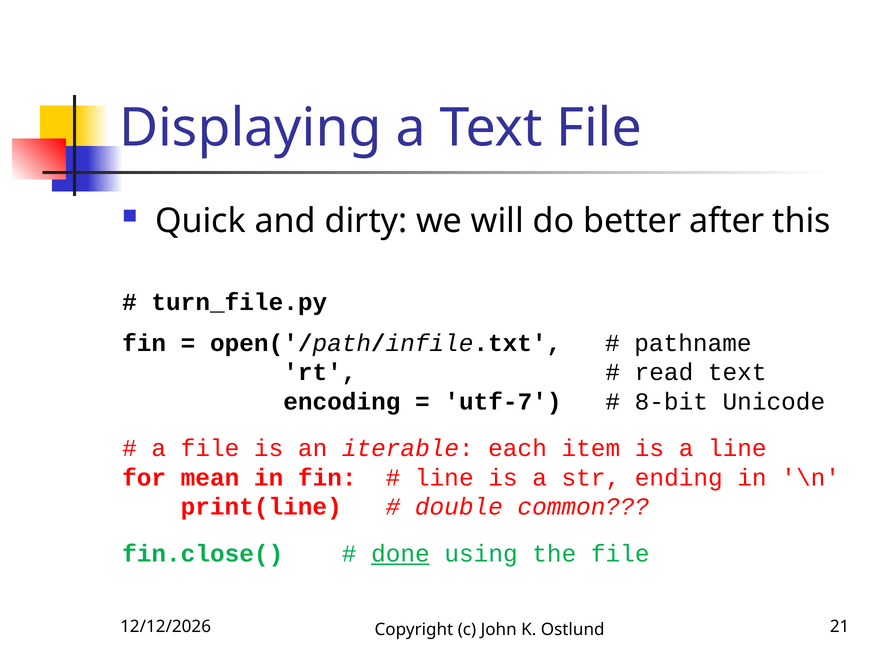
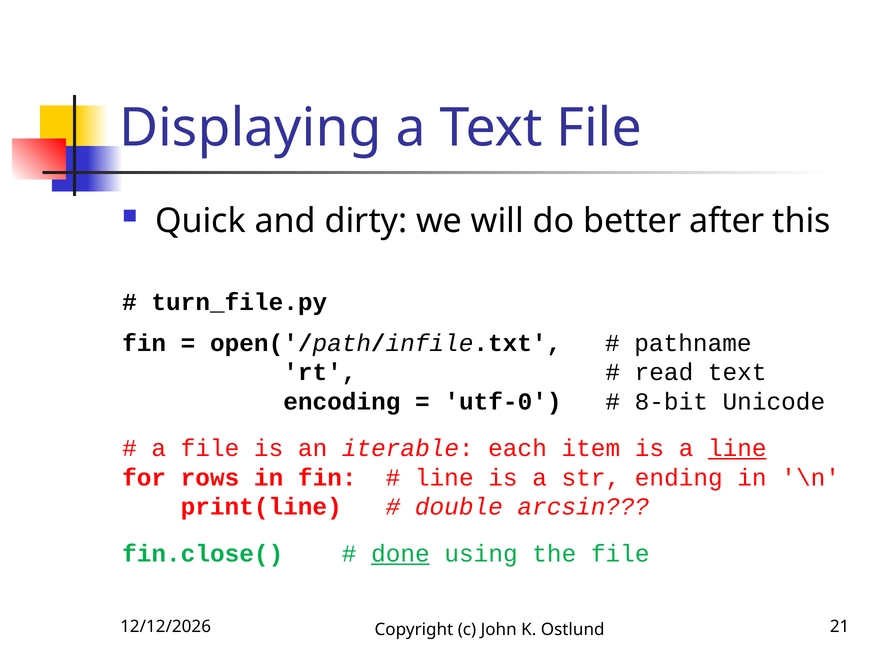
utf-7: utf-7 -> utf-0
line at (737, 448) underline: none -> present
mean: mean -> rows
common: common -> arcsin
